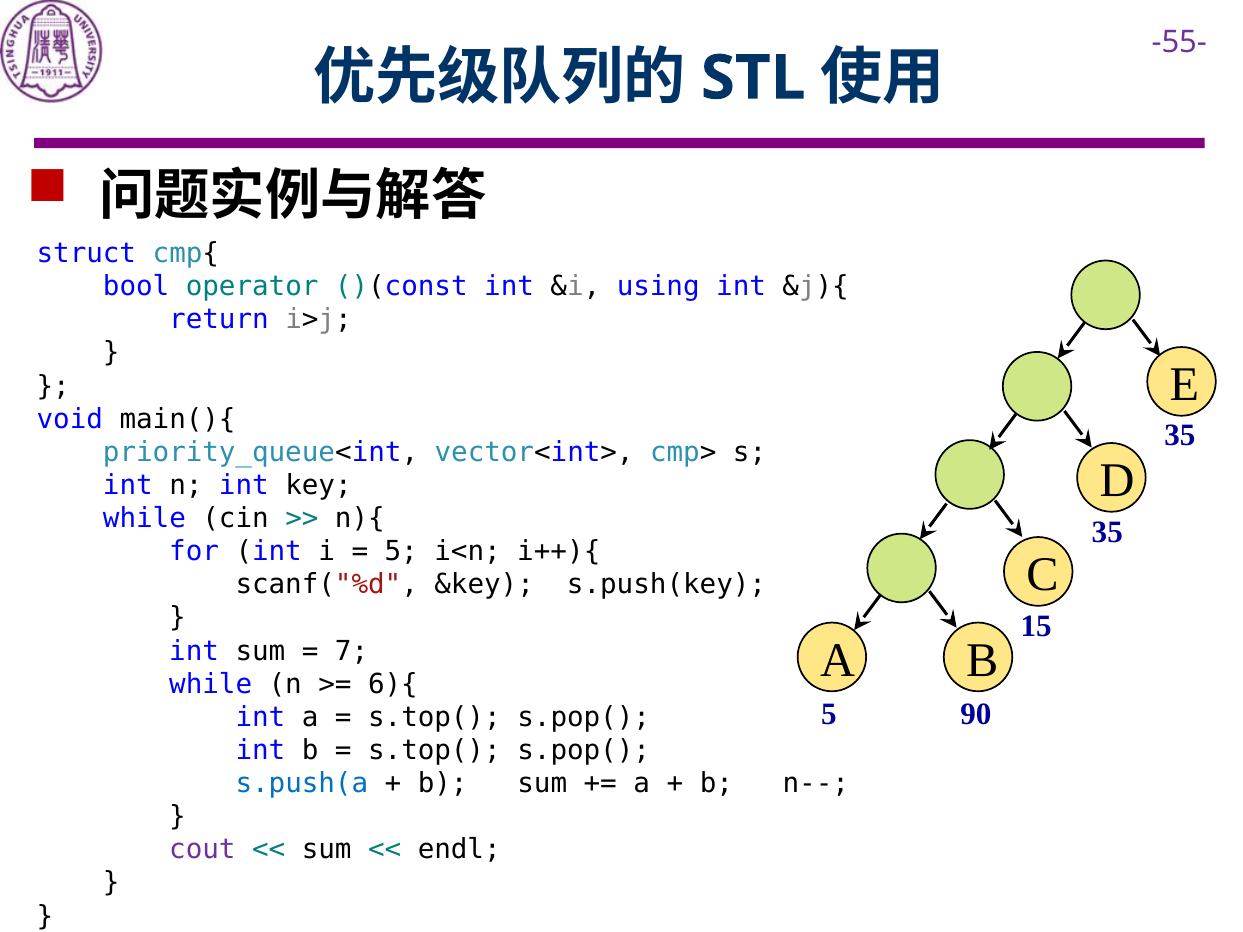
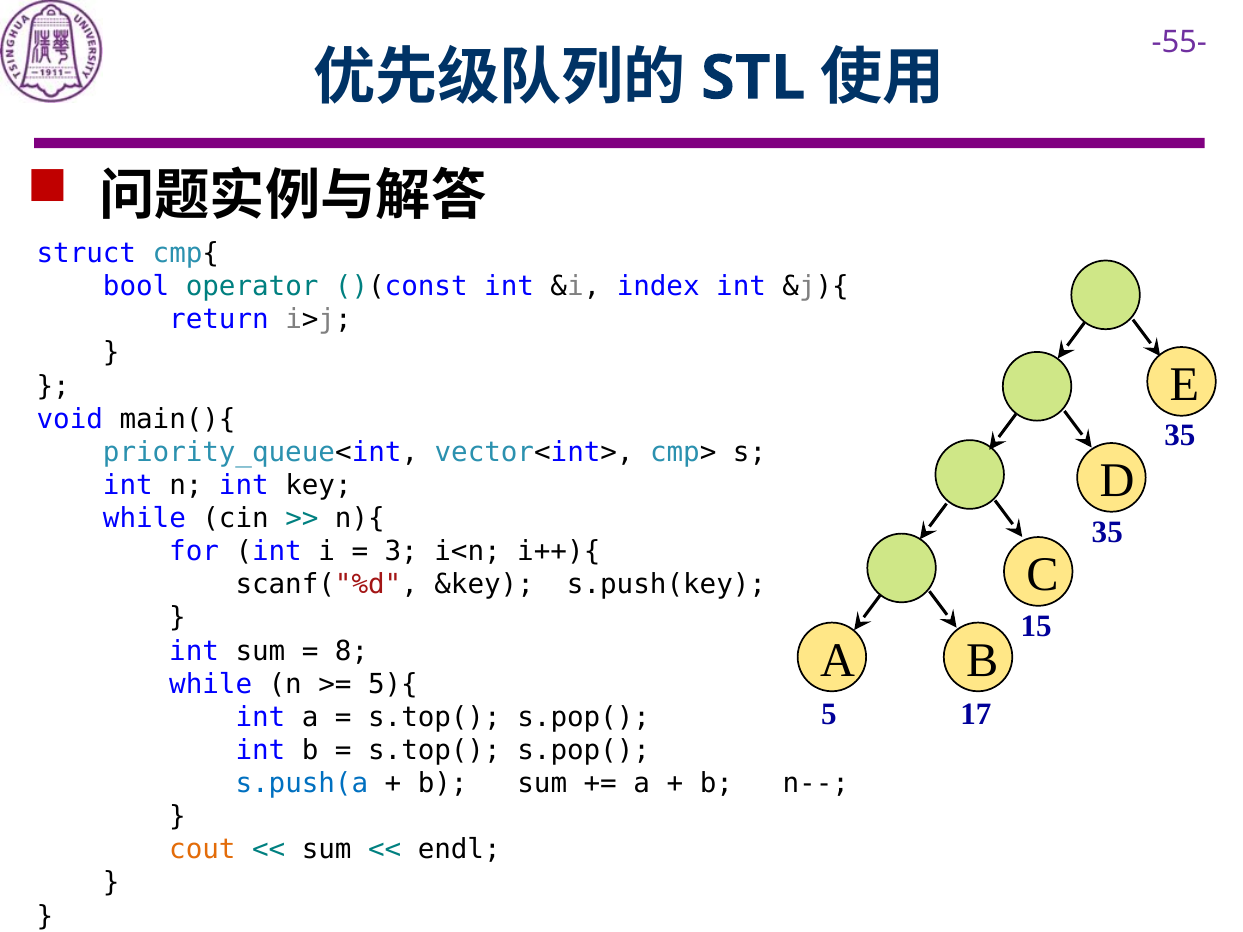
using: using -> index
5 at (401, 552): 5 -> 3
7: 7 -> 8
6){: 6){ -> 5){
90: 90 -> 17
cout colour: purple -> orange
